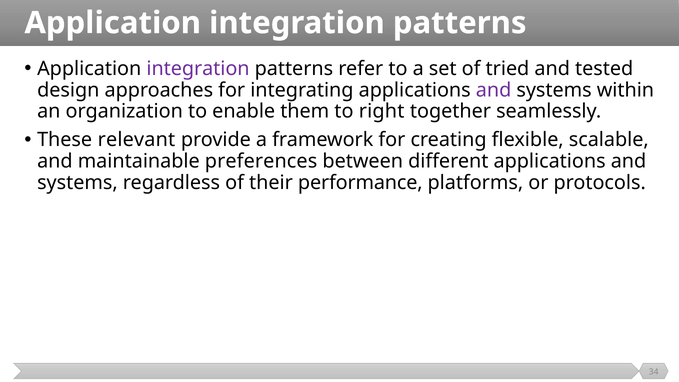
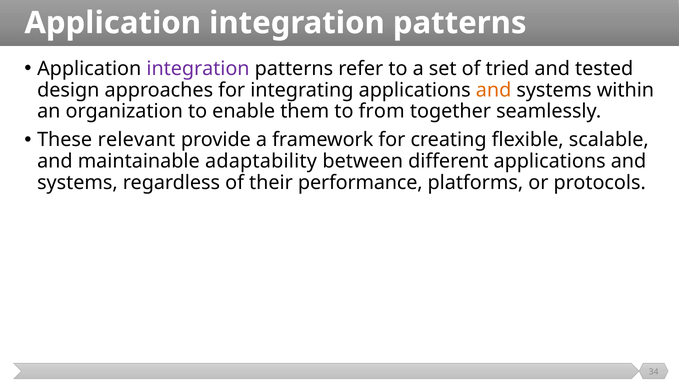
and at (494, 90) colour: purple -> orange
right: right -> from
preferences: preferences -> adaptability
